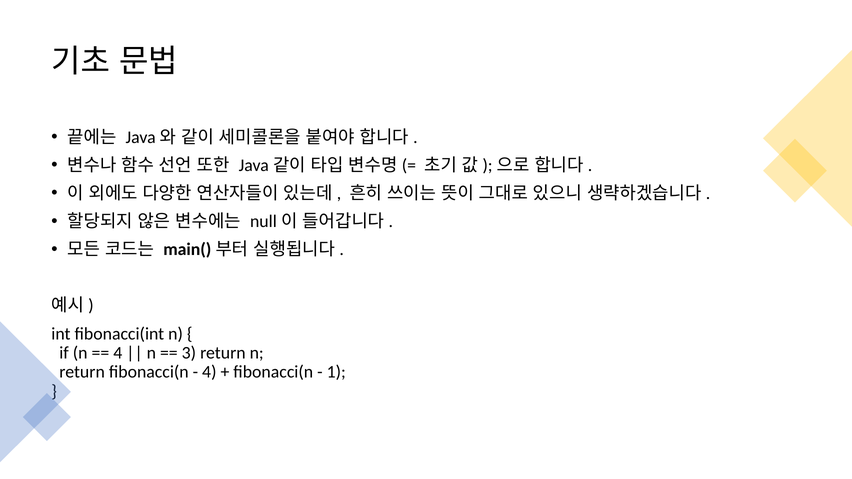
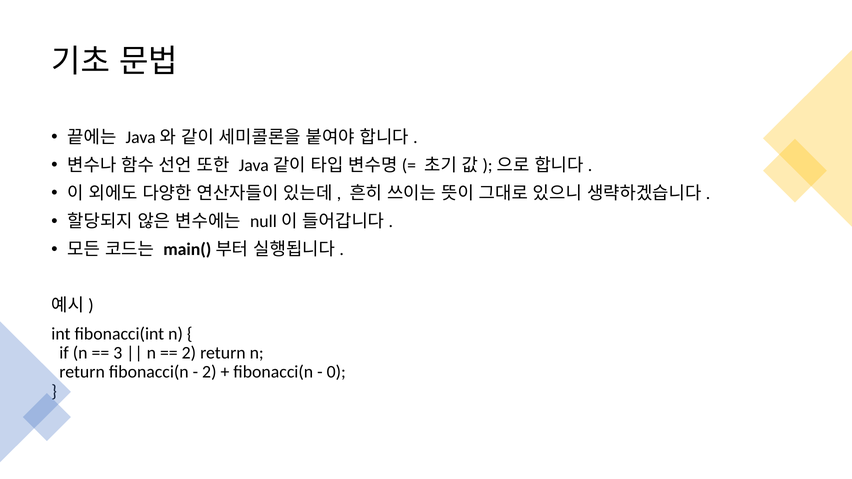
4 at (118, 353): 4 -> 3
3 at (189, 353): 3 -> 2
4 at (209, 372): 4 -> 2
1: 1 -> 0
